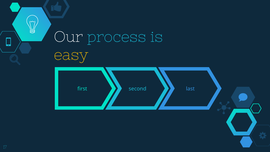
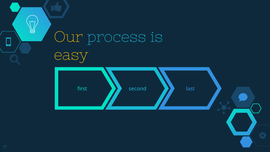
Our colour: white -> yellow
